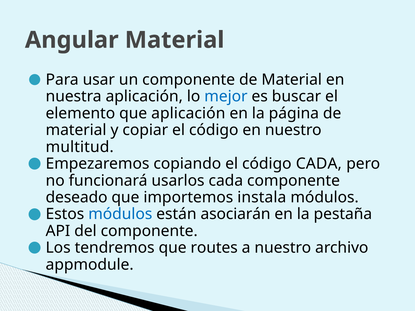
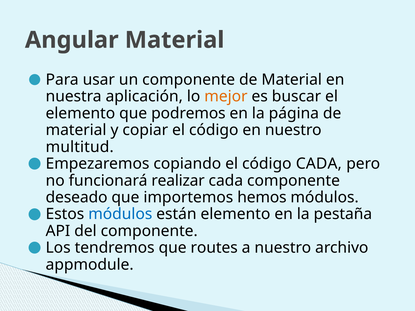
mejor colour: blue -> orange
que aplicación: aplicación -> podremos
usarlos: usarlos -> realizar
instala: instala -> hemos
están asociarán: asociarán -> elemento
